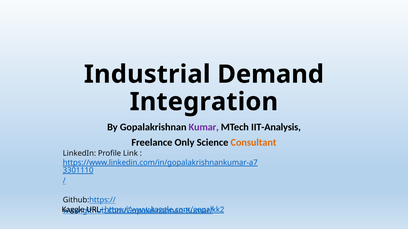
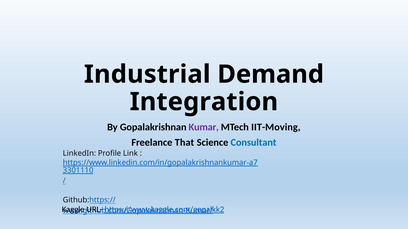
IIT-Analysis: IIT-Analysis -> IIT-Moving
Only: Only -> That
Consultant colour: orange -> blue
